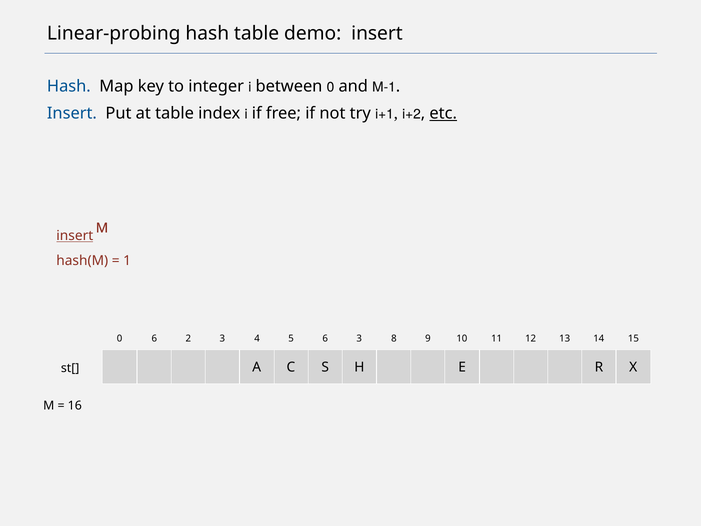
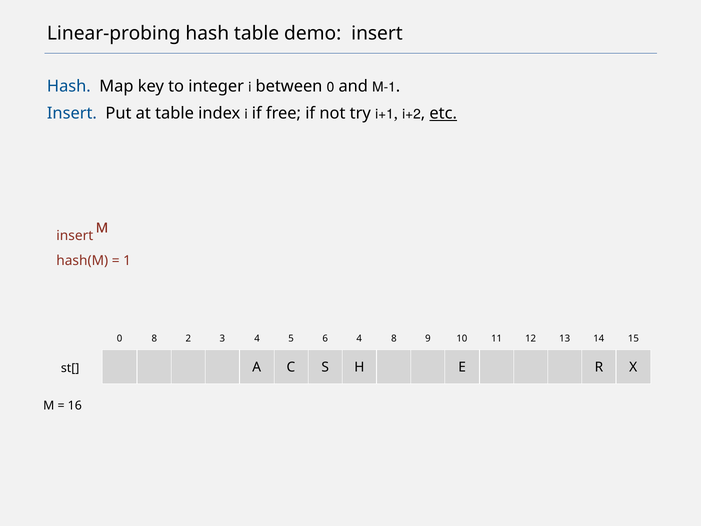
insert at (75, 236) underline: present -> none
0 6: 6 -> 8
6 3: 3 -> 4
